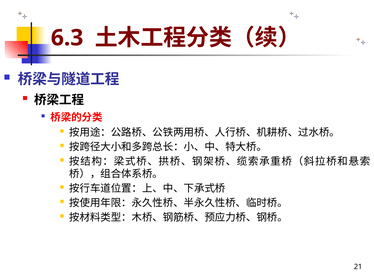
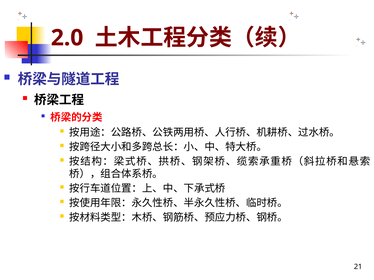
6.3: 6.3 -> 2.0
